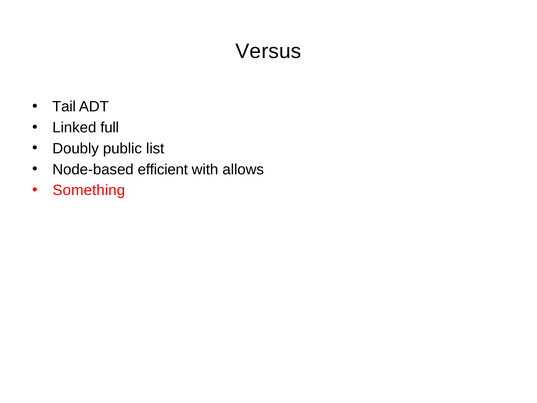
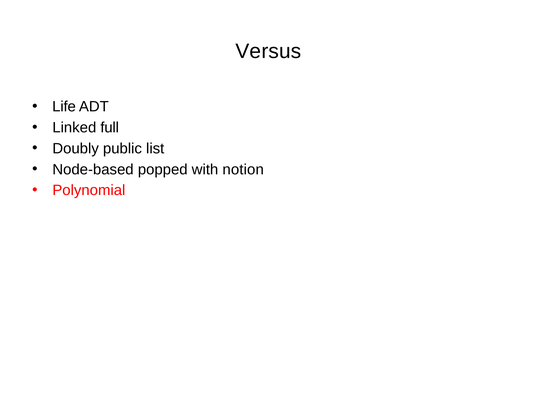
Tail: Tail -> Life
efficient: efficient -> popped
allows: allows -> notion
Something: Something -> Polynomial
